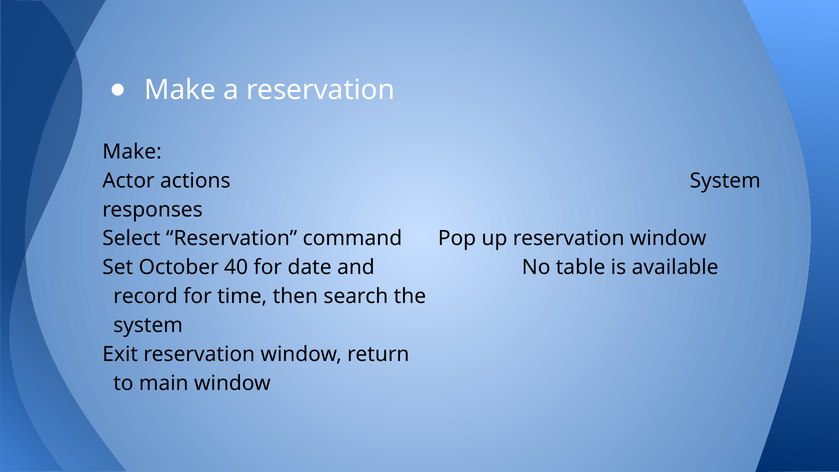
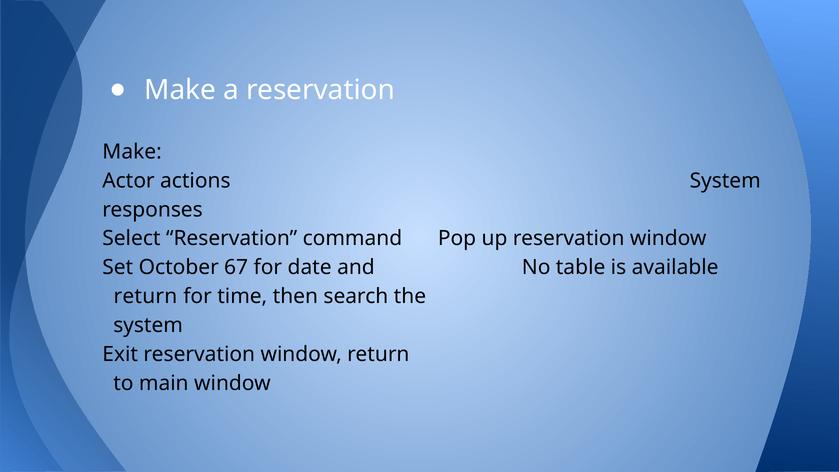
40: 40 -> 67
record at (146, 296): record -> return
